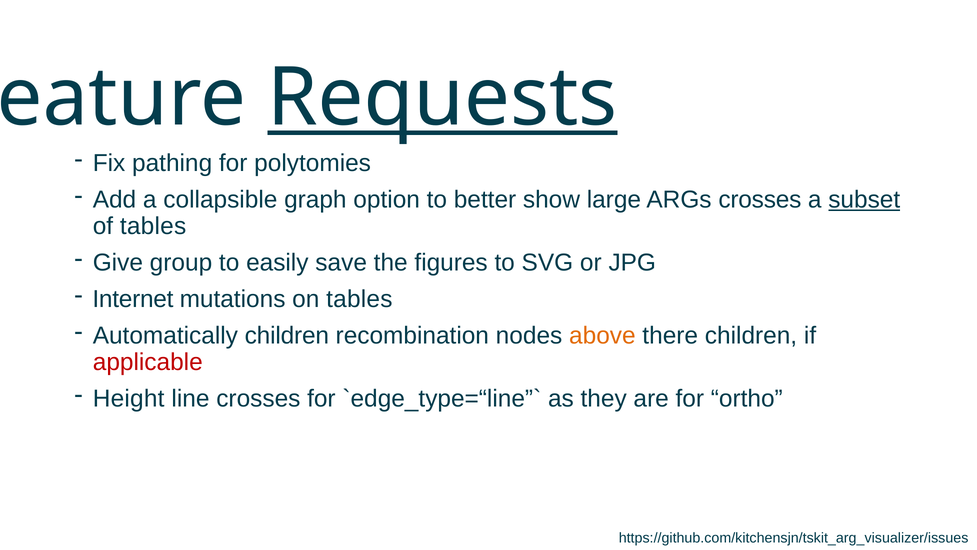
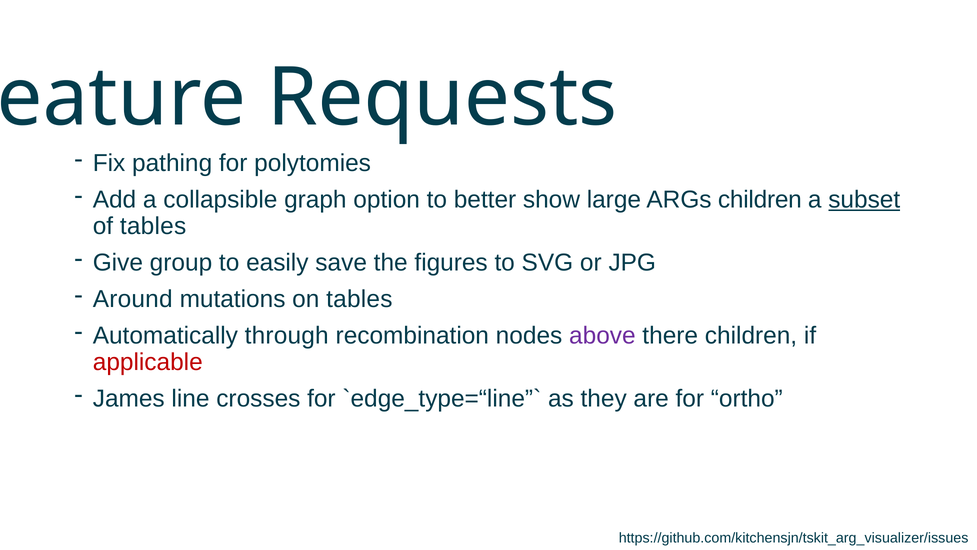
Requests underline: present -> none
ARGs crosses: crosses -> children
Internet: Internet -> Around
Automatically children: children -> through
above colour: orange -> purple
Height: Height -> James
